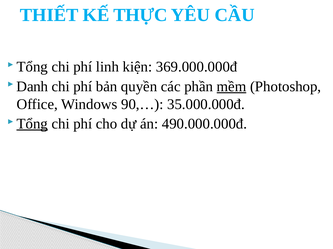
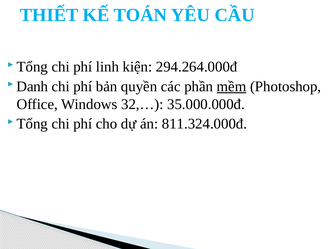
THỰC: THỰC -> TOÁN
369.000.000đ: 369.000.000đ -> 294.264.000đ
90,…: 90,… -> 32,…
Tổng at (32, 124) underline: present -> none
490.000.000đ: 490.000.000đ -> 811.324.000đ
